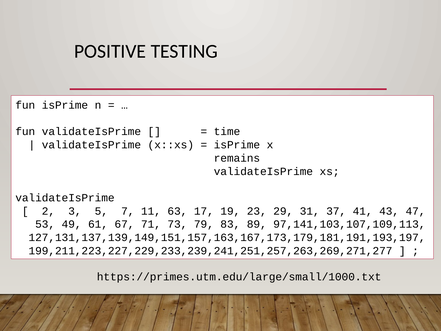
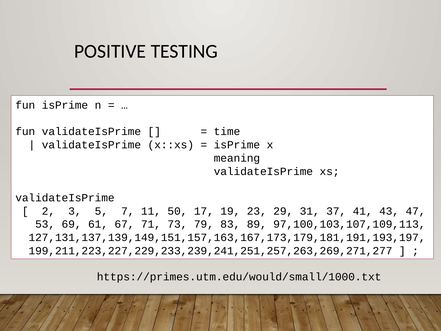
remains: remains -> meaning
63: 63 -> 50
49: 49 -> 69
97,141,103,107,109,113: 97,141,103,107,109,113 -> 97,100,103,107,109,113
https://primes.utm.edu/large/small/1000.txt: https://primes.utm.edu/large/small/1000.txt -> https://primes.utm.edu/would/small/1000.txt
